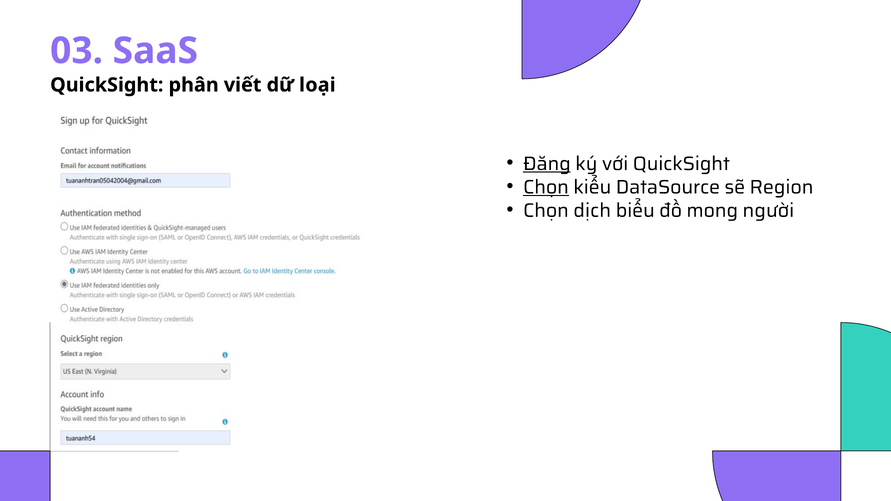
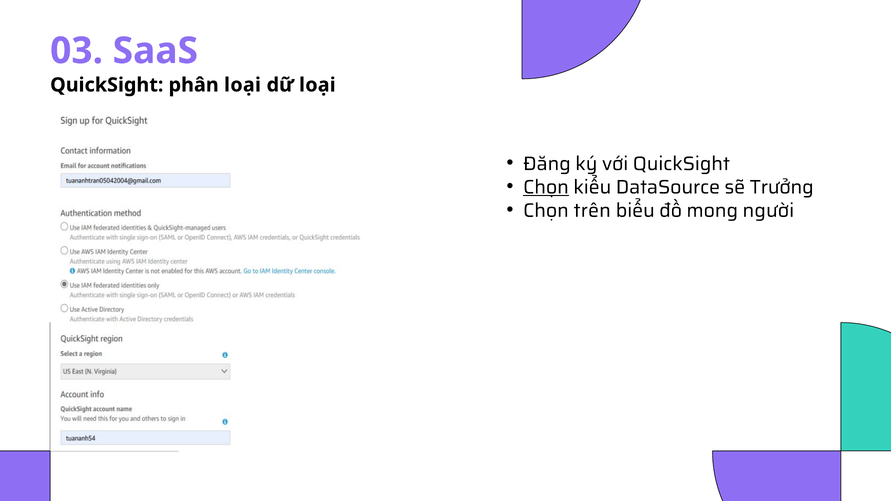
phân viết: viết -> loại
Đăng underline: present -> none
Region: Region -> Trưởng
dịch: dịch -> trên
